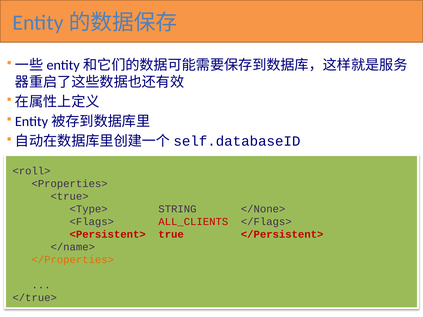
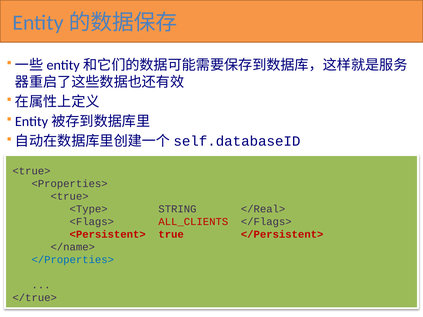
<roll> at (32, 171): <roll> -> <true>
</None>: </None> -> </Real>
</Properties> colour: orange -> blue
